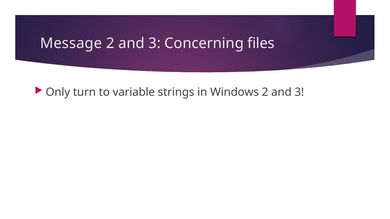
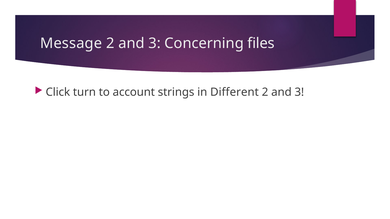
Only: Only -> Click
variable: variable -> account
Windows: Windows -> Different
